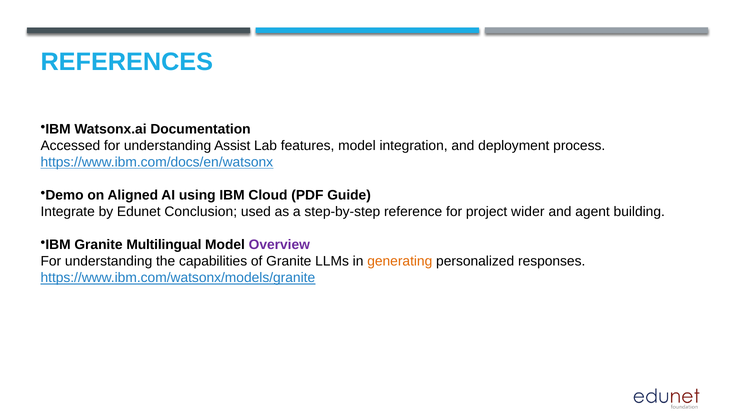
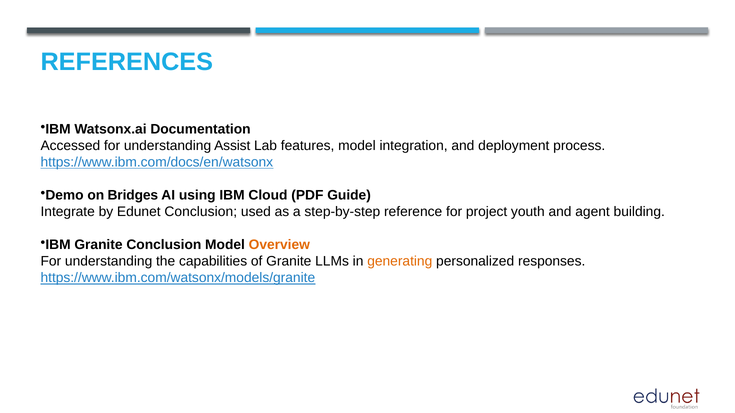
Aligned: Aligned -> Bridges
wider: wider -> youth
Granite Multilingual: Multilingual -> Conclusion
Overview colour: purple -> orange
